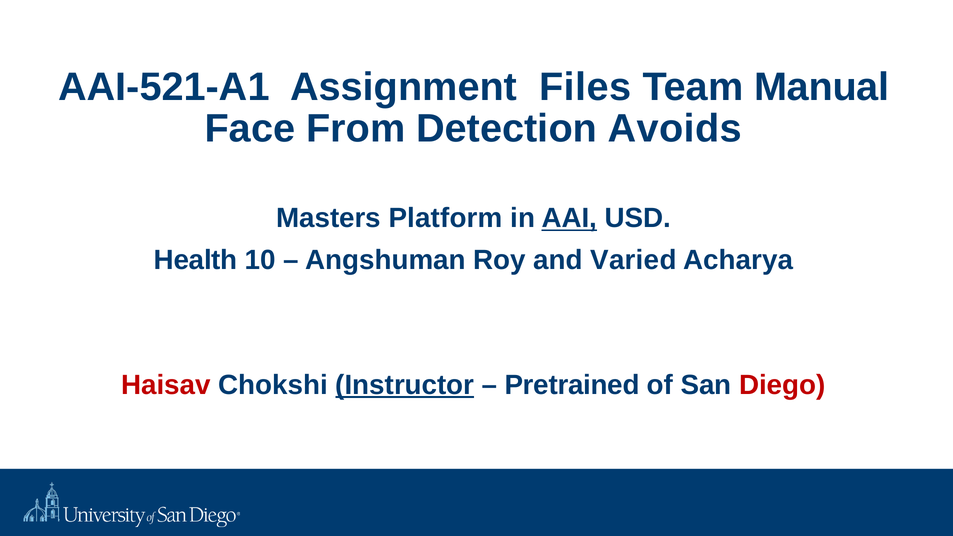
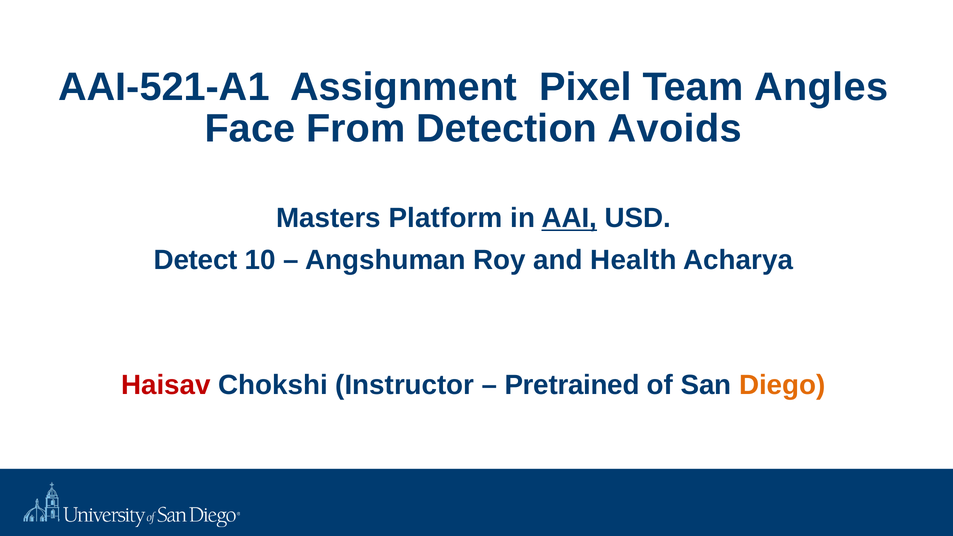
Files: Files -> Pixel
Manual: Manual -> Angles
Health: Health -> Detect
Varied: Varied -> Health
Instructor underline: present -> none
Diego colour: red -> orange
